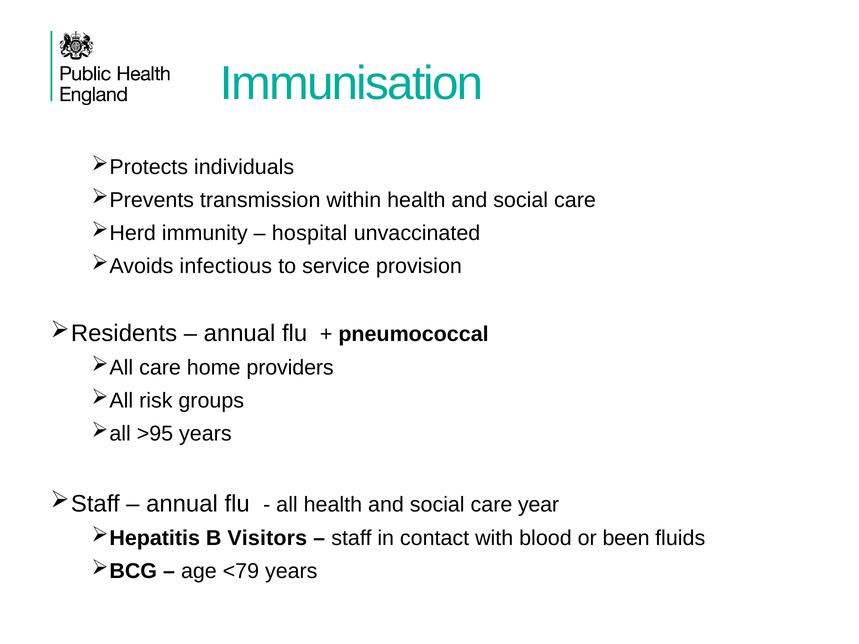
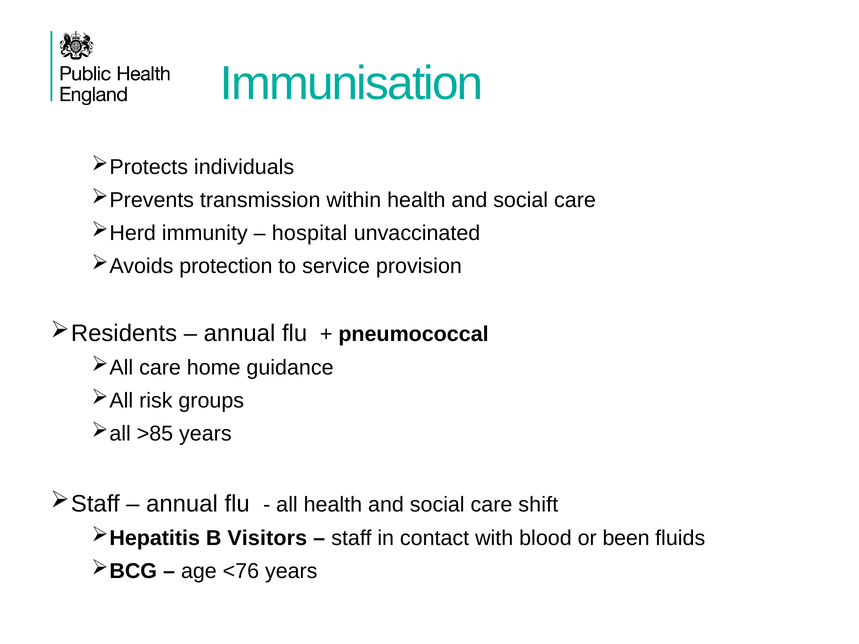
infectious: infectious -> protection
providers: providers -> guidance
>95: >95 -> >85
year: year -> shift
<79: <79 -> <76
